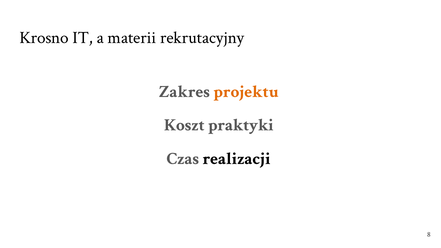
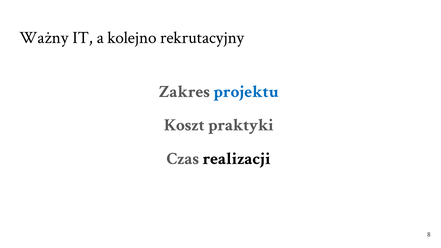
Krosno: Krosno -> Ważny
materii: materii -> kolejno
projektu colour: orange -> blue
